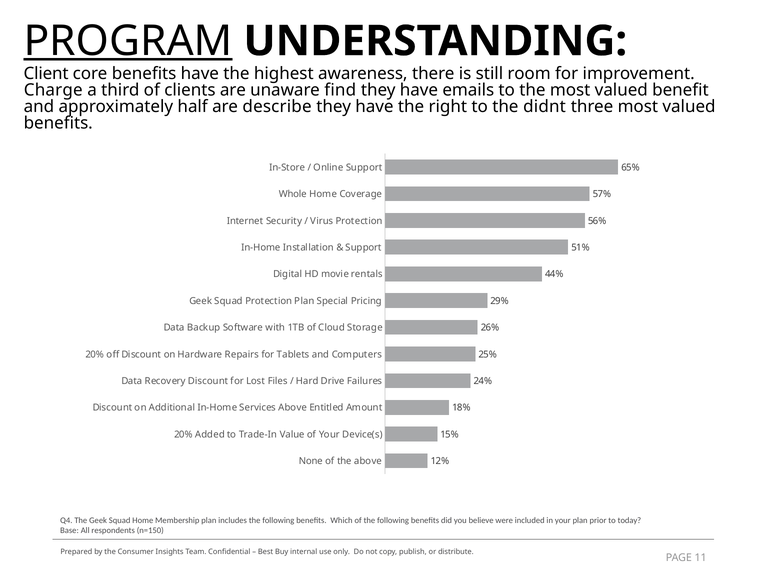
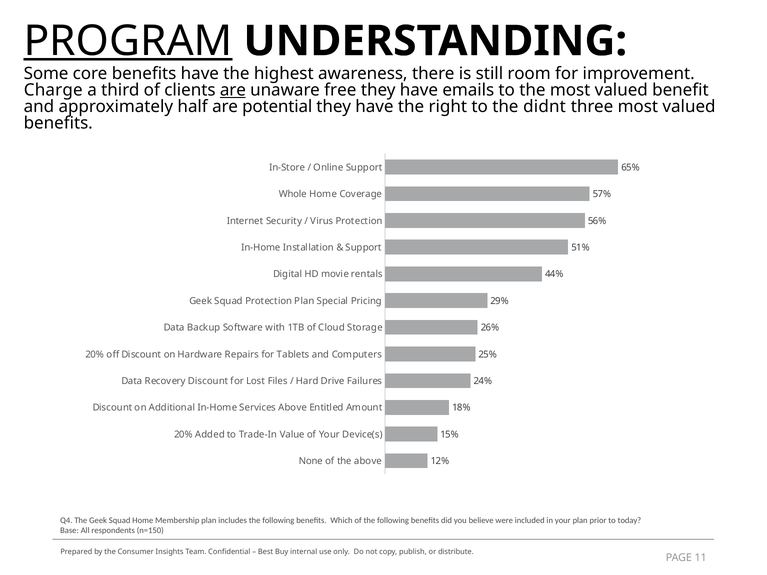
Client: Client -> Some
are at (233, 90) underline: none -> present
find: find -> free
describe: describe -> potential
